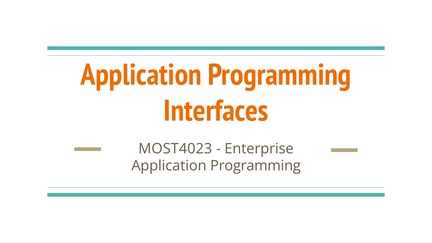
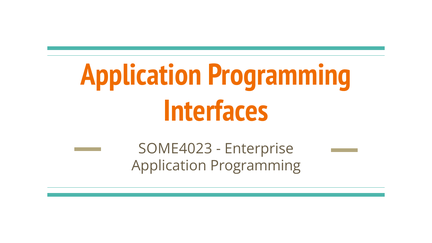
MOST4023: MOST4023 -> SOME4023
